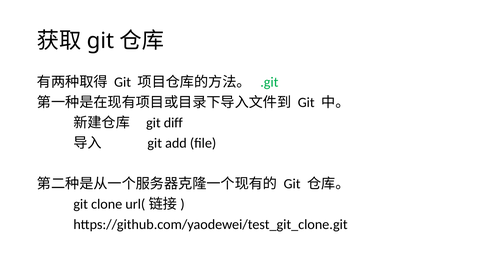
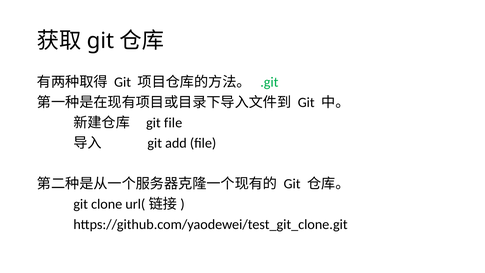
git diff: diff -> file
